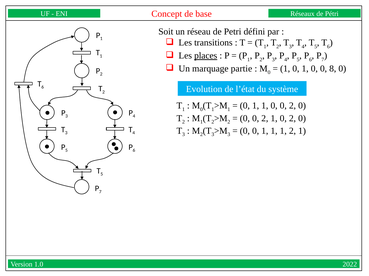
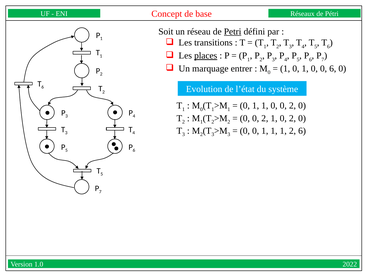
Petri underline: none -> present
partie: partie -> entrer
0 8: 8 -> 6
1 2 1: 1 -> 6
